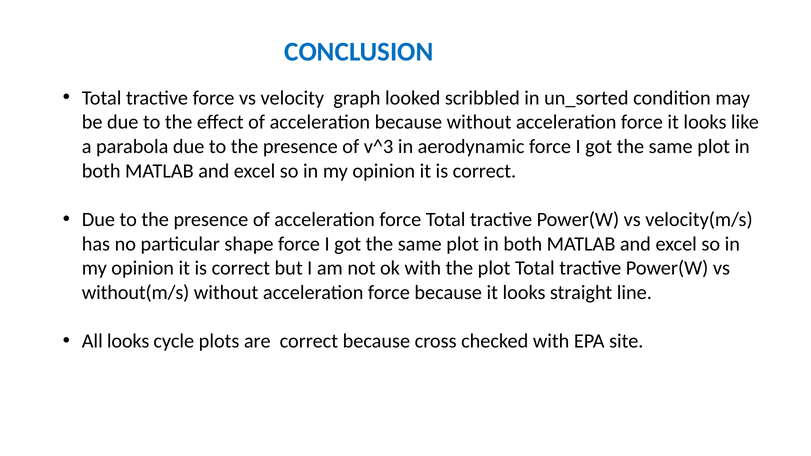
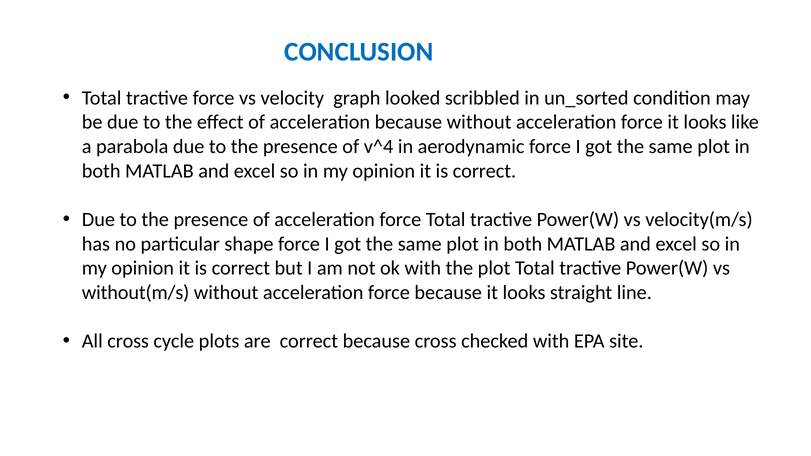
v^3: v^3 -> v^4
All looks: looks -> cross
